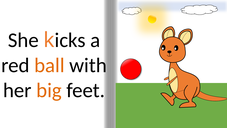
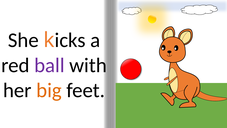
ball colour: orange -> purple
